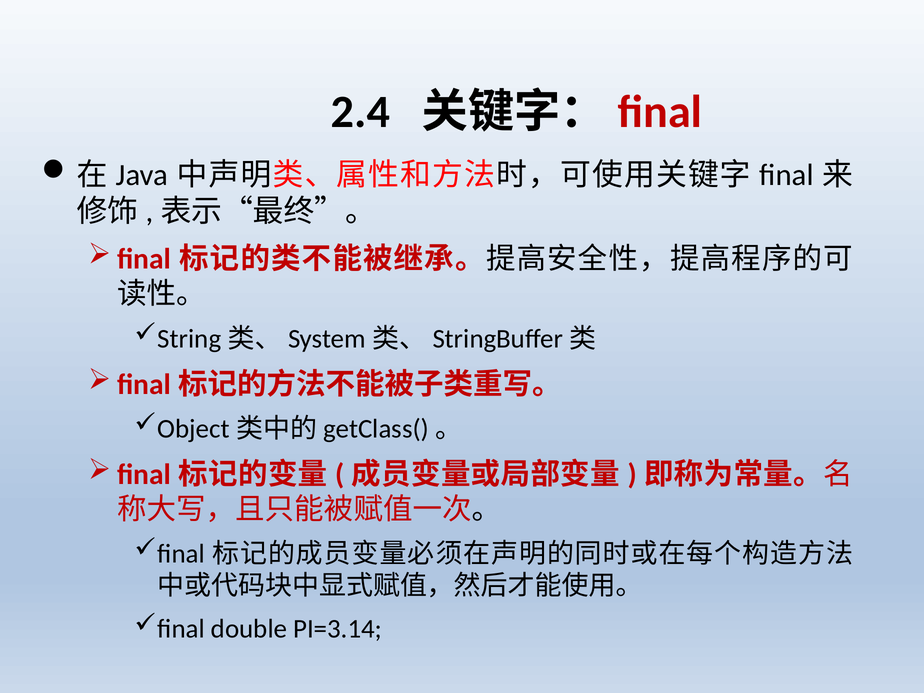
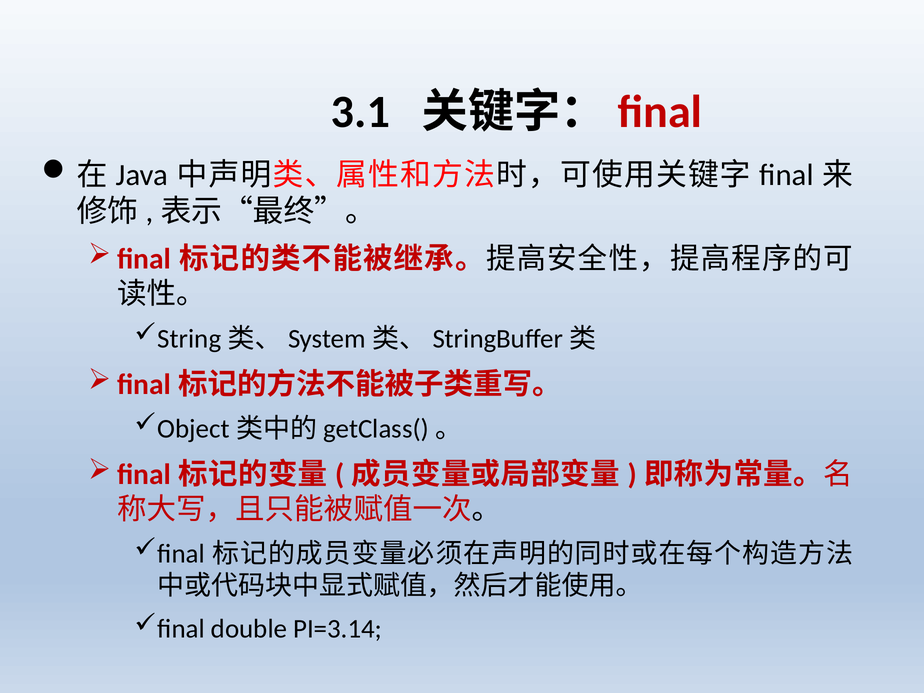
2.4: 2.4 -> 3.1
